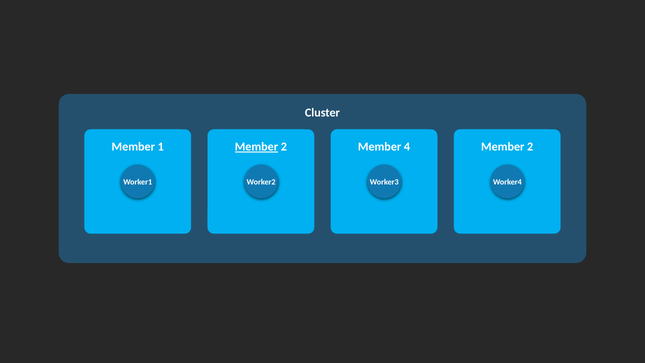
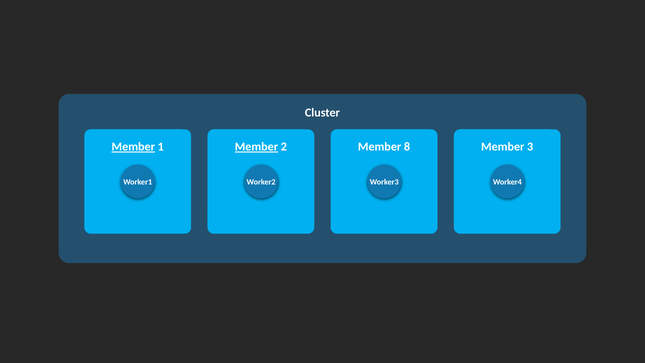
Member at (133, 147) underline: none -> present
4: 4 -> 8
2 at (530, 147): 2 -> 3
